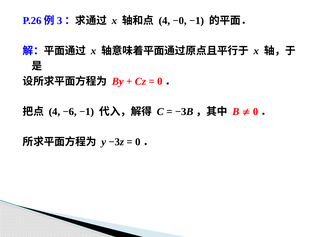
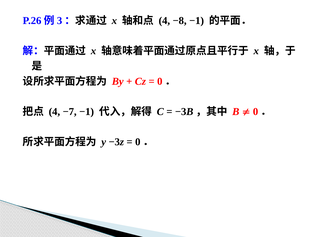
−0: −0 -> −8
−6: −6 -> −7
